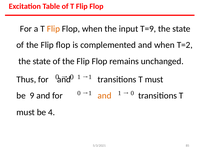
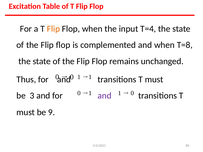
T=9: T=9 -> T=4
T=2: T=2 -> T=8
9: 9 -> 3
and at (105, 96) colour: orange -> purple
4: 4 -> 9
